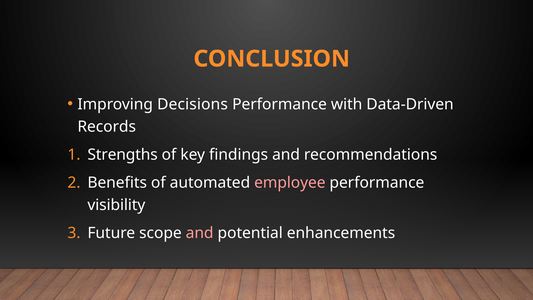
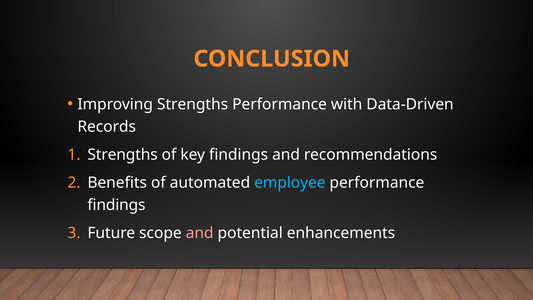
Improving Decisions: Decisions -> Strengths
employee colour: pink -> light blue
visibility at (116, 205): visibility -> findings
